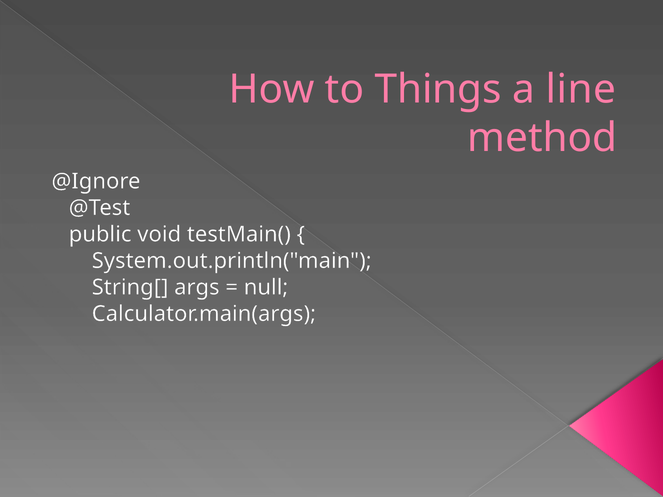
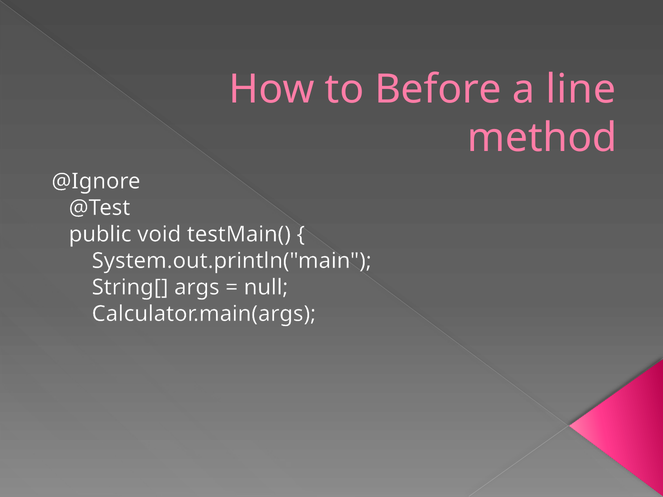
Things: Things -> Before
